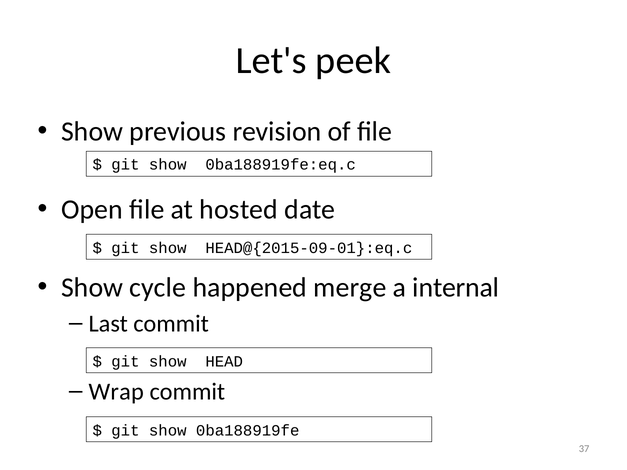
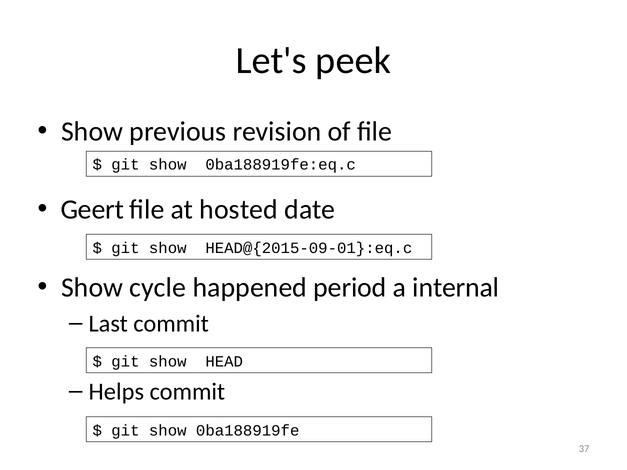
Open: Open -> Geert
merge: merge -> period
Wrap: Wrap -> Helps
